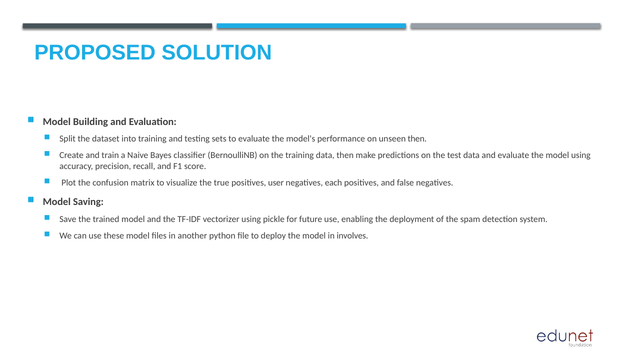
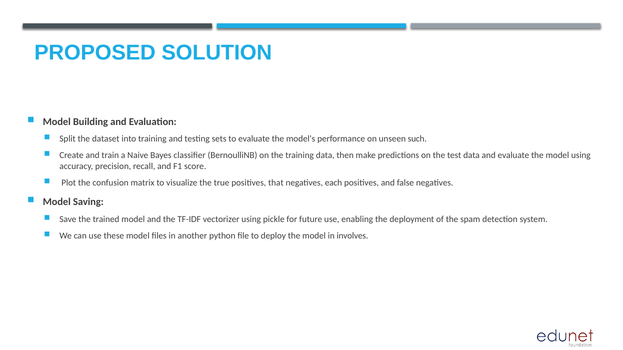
unseen then: then -> such
user: user -> that
